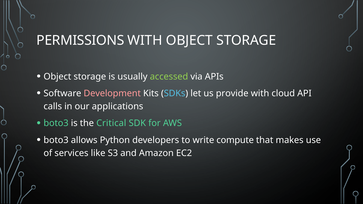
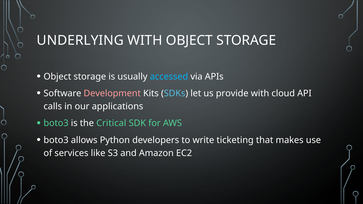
PERMISSIONS: PERMISSIONS -> UNDERLYING
accessed colour: light green -> light blue
compute: compute -> ticketing
